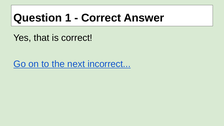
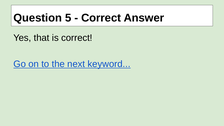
1: 1 -> 5
incorrect: incorrect -> keyword
